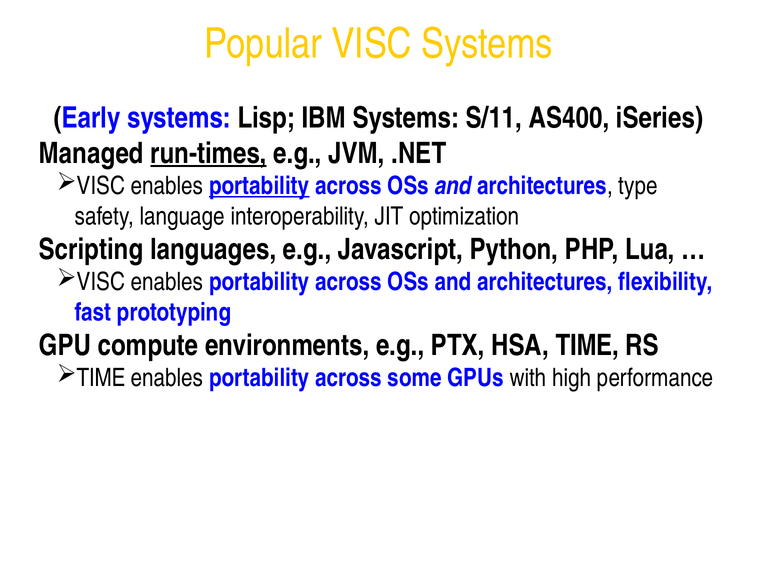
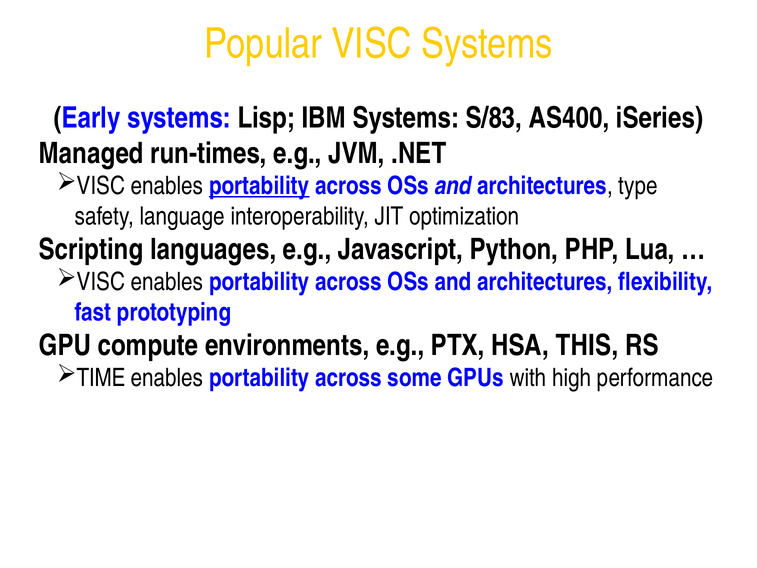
S/11: S/11 -> S/83
run-times underline: present -> none
HSA TIME: TIME -> THIS
